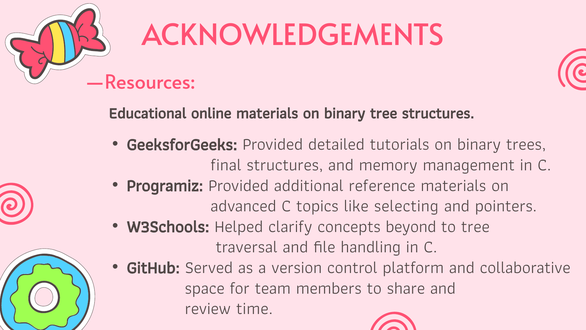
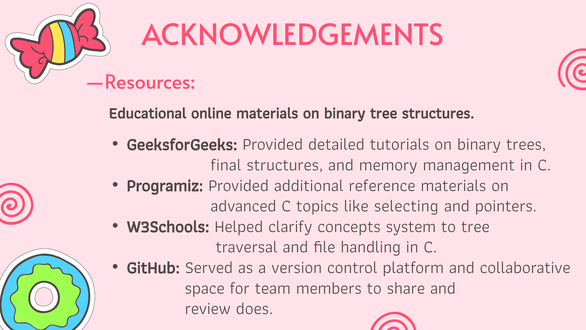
beyond: beyond -> system
time: time -> does
